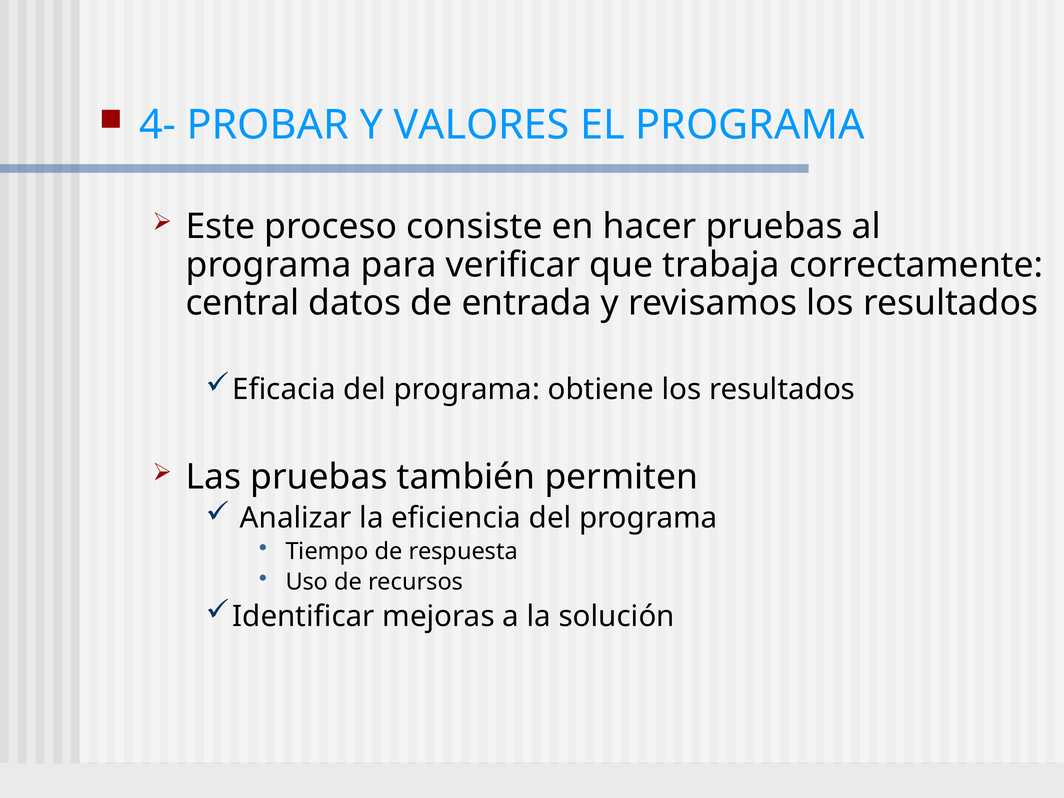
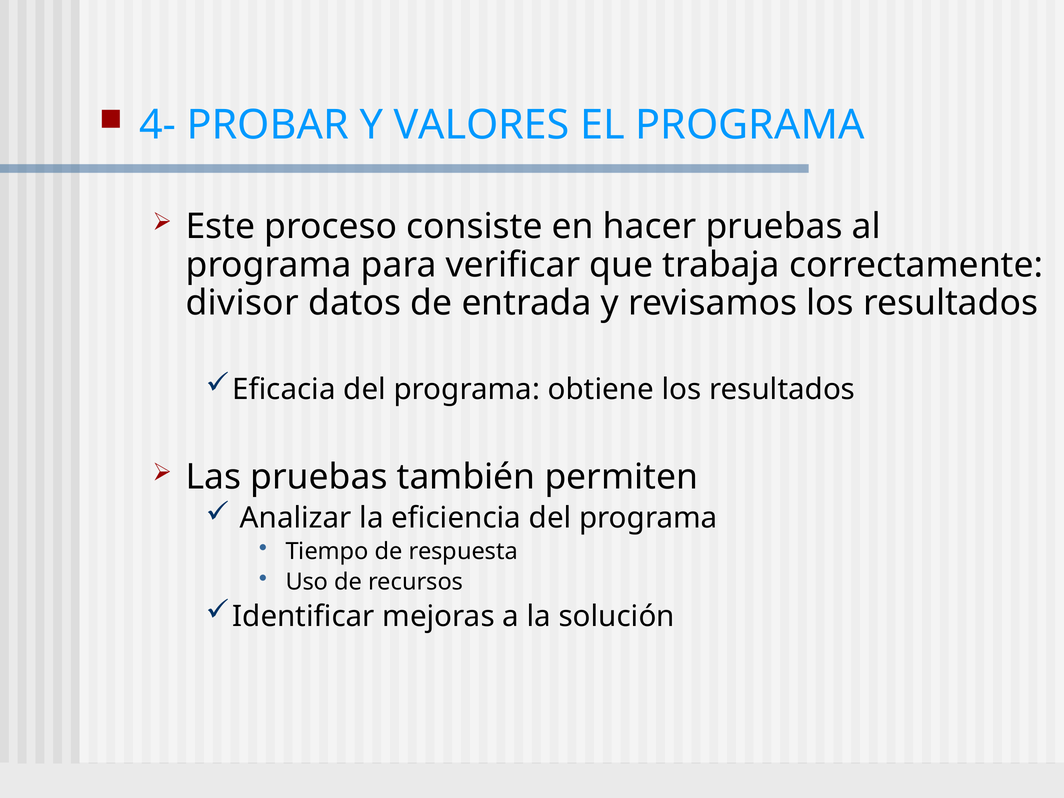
central: central -> divisor
